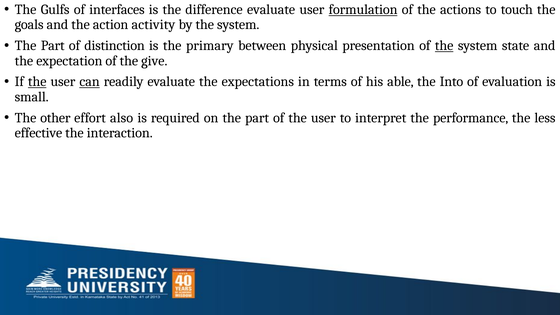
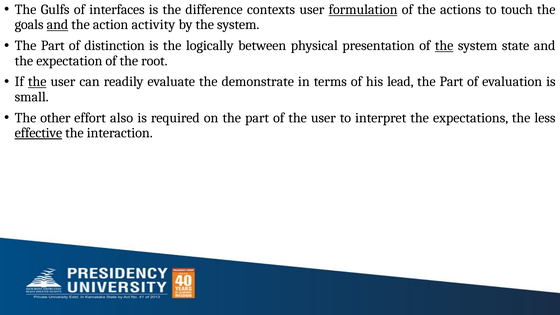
difference evaluate: evaluate -> contexts
and at (57, 25) underline: none -> present
primary: primary -> logically
give: give -> root
can underline: present -> none
expectations: expectations -> demonstrate
able: able -> lead
Into at (451, 82): Into -> Part
performance: performance -> expectations
effective underline: none -> present
